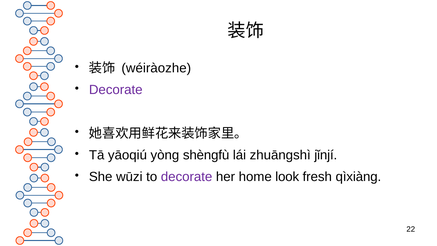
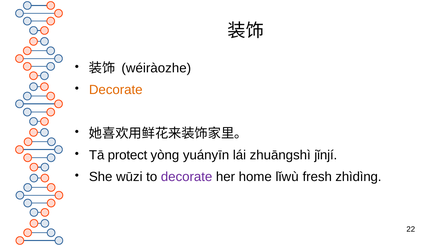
Decorate at (116, 90) colour: purple -> orange
yāoqiú: yāoqiú -> protect
shèngfù: shèngfù -> yuányīn
look: look -> lǐwù
qìxiàng: qìxiàng -> zhìdìng
